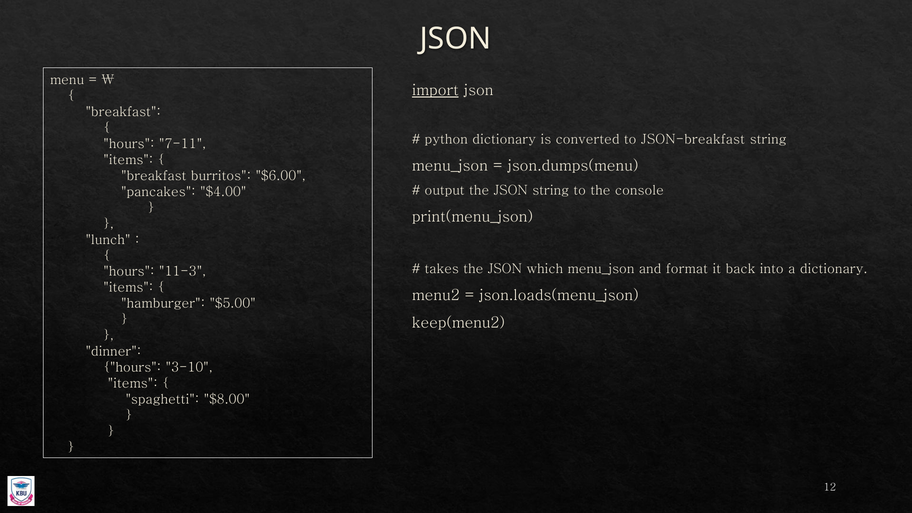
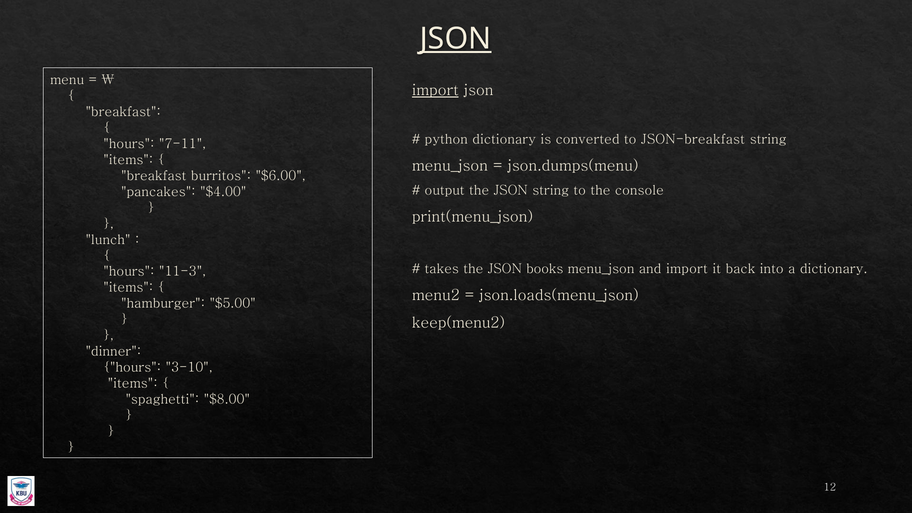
JSON at (456, 39) underline: none -> present
which: which -> books
and format: format -> import
